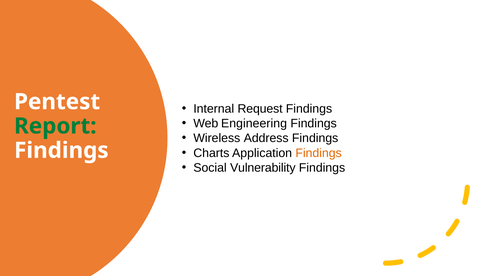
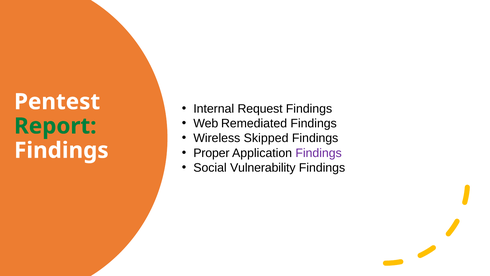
Engineering: Engineering -> Remediated
Address: Address -> Skipped
Charts: Charts -> Proper
Findings at (319, 153) colour: orange -> purple
